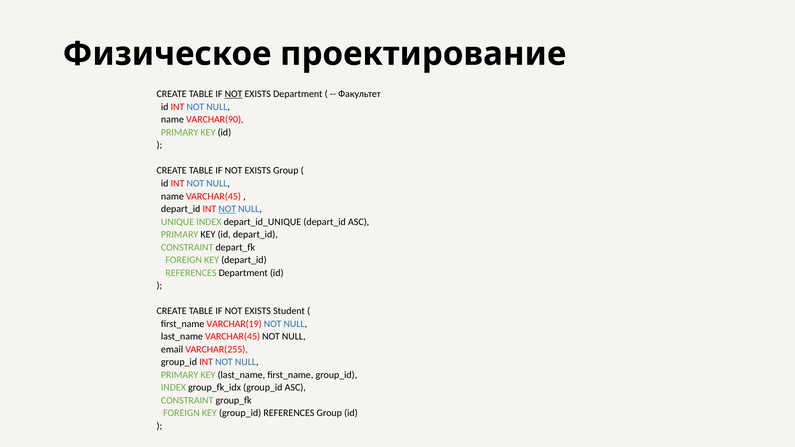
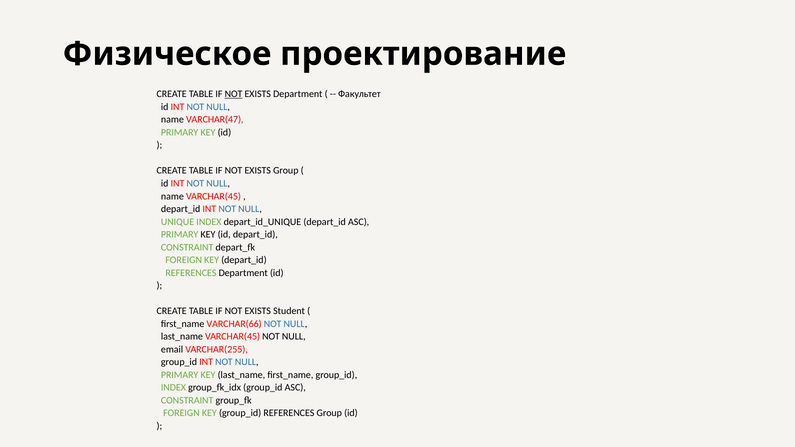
VARCHAR(90: VARCHAR(90 -> VARCHAR(47
NOT at (227, 209) underline: present -> none
VARCHAR(19: VARCHAR(19 -> VARCHAR(66
